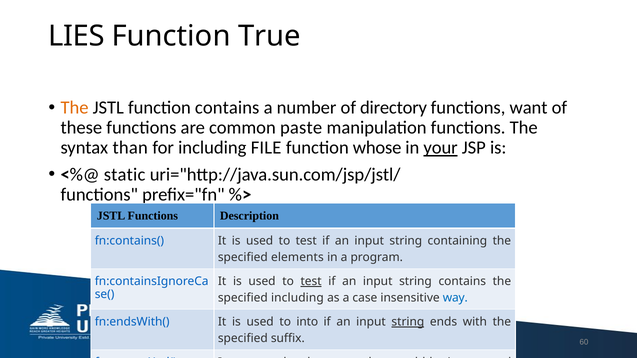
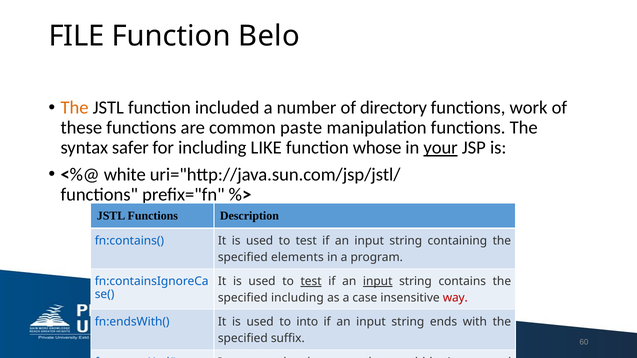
LIES: LIES -> FILE
True: True -> Belo
function contains: contains -> included
want: want -> work
than: than -> safer
FILE: FILE -> LIKE
static: static -> white
input at (378, 282) underline: none -> present
way colour: blue -> red
string at (408, 322) underline: present -> none
